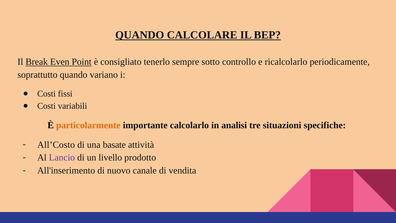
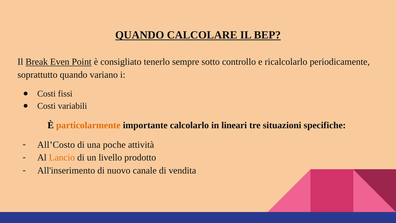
analisi: analisi -> lineari
basate: basate -> poche
Lancio colour: purple -> orange
